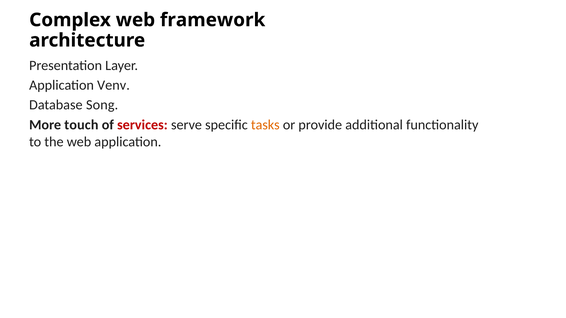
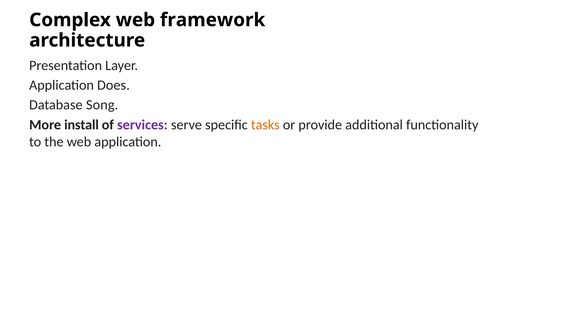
Venv: Venv -> Does
touch: touch -> install
services colour: red -> purple
